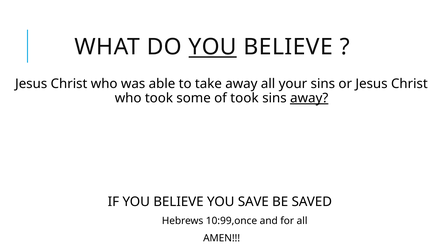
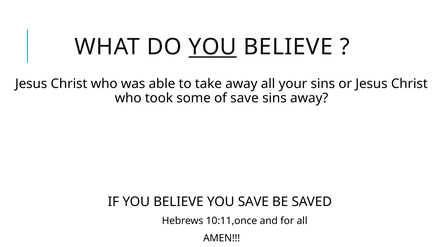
of took: took -> save
away at (309, 98) underline: present -> none
10:99,once: 10:99,once -> 10:11,once
